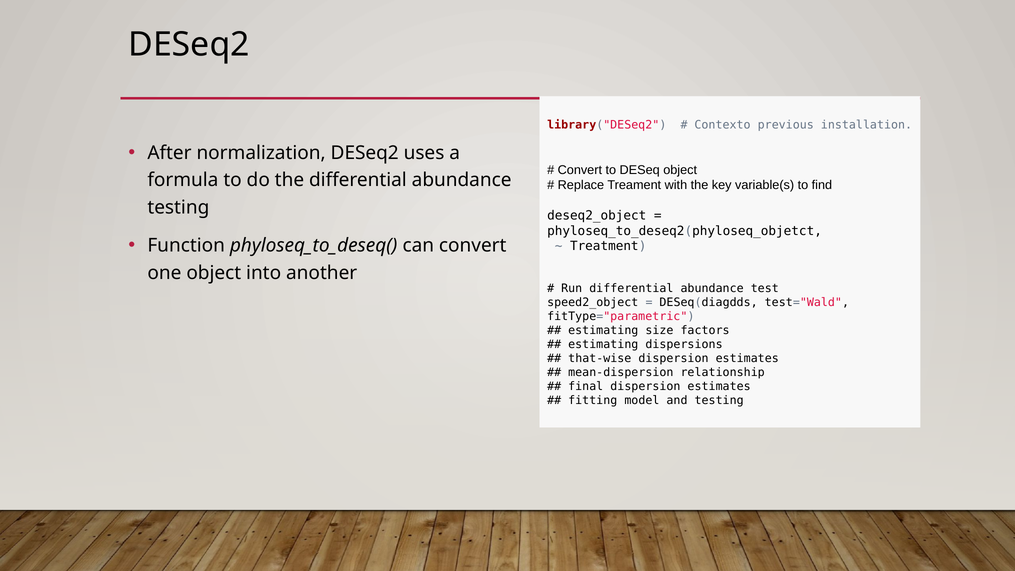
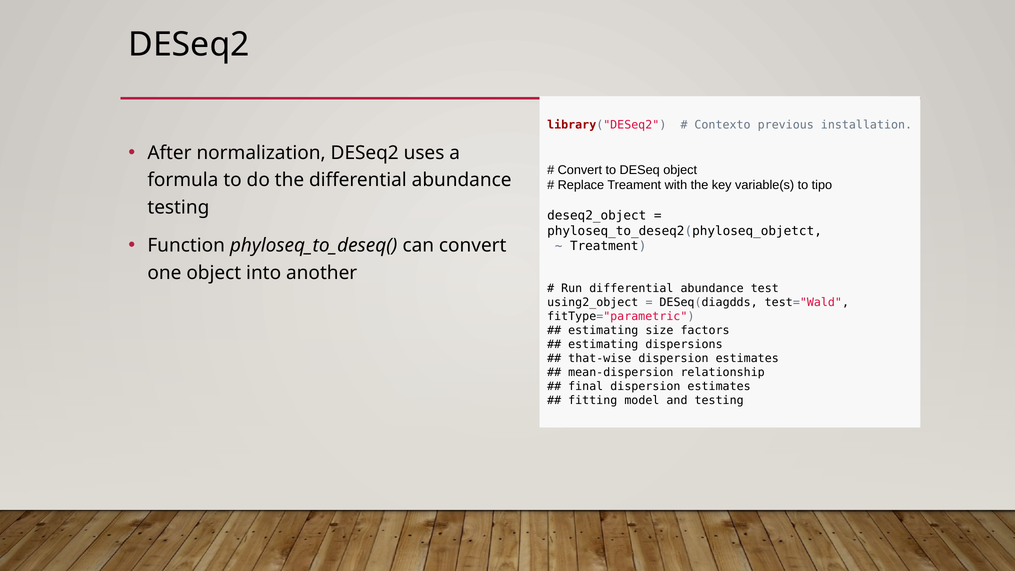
find: find -> tipo
speed2_object: speed2_object -> using2_object
